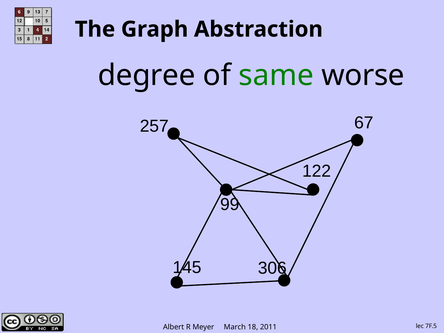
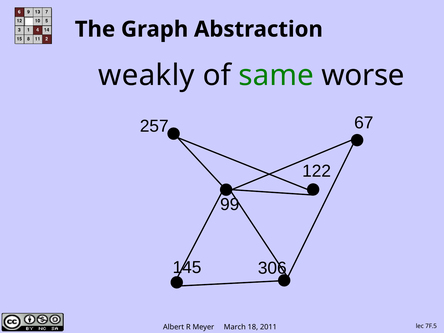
degree: degree -> weakly
